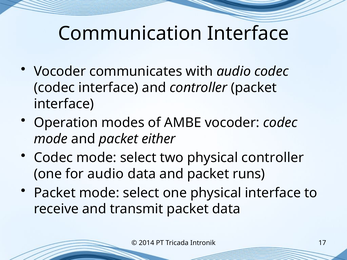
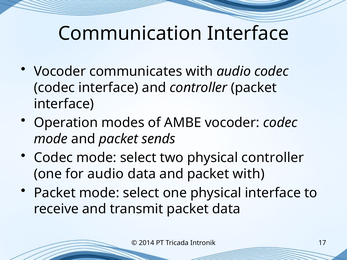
either: either -> sends
packet runs: runs -> with
